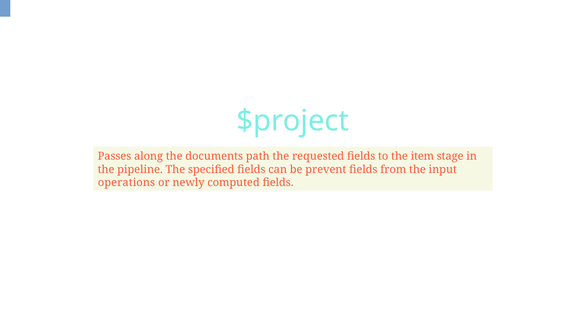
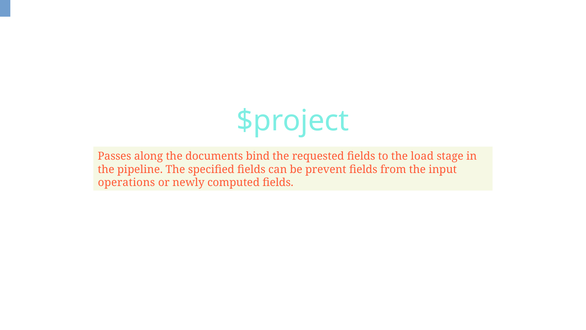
path: path -> bind
item: item -> load
